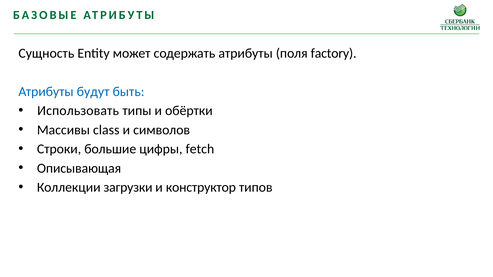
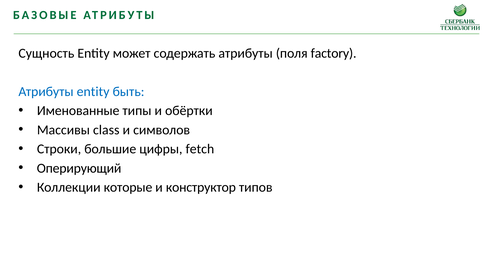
Атрибуты будут: будут -> entity
Использовать: Использовать -> Именованные
Описывающая: Описывающая -> Оперирующий
загрузки: загрузки -> которые
